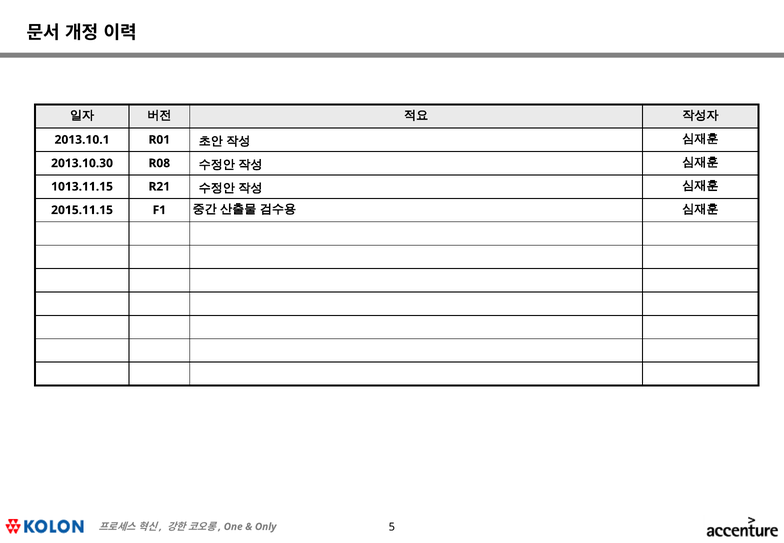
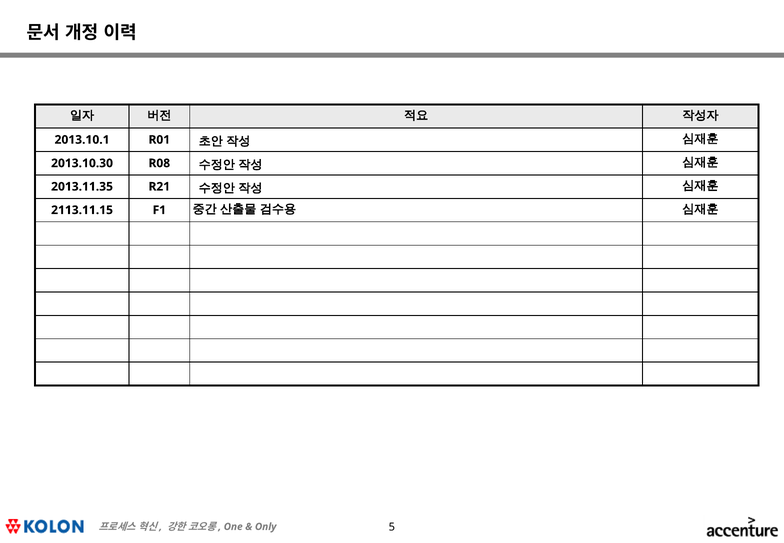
1013.11.15: 1013.11.15 -> 2013.11.35
2015.11.15: 2015.11.15 -> 2113.11.15
